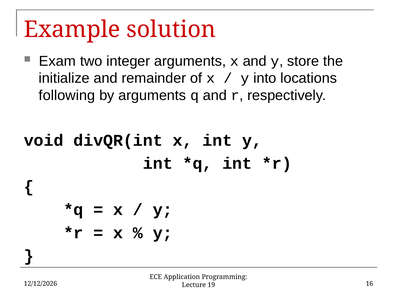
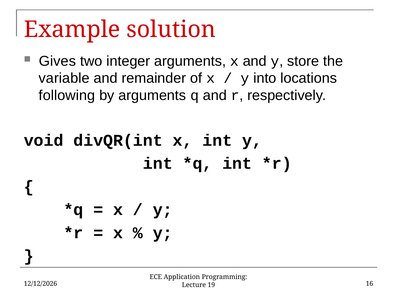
Exam: Exam -> Gives
initialize: initialize -> variable
